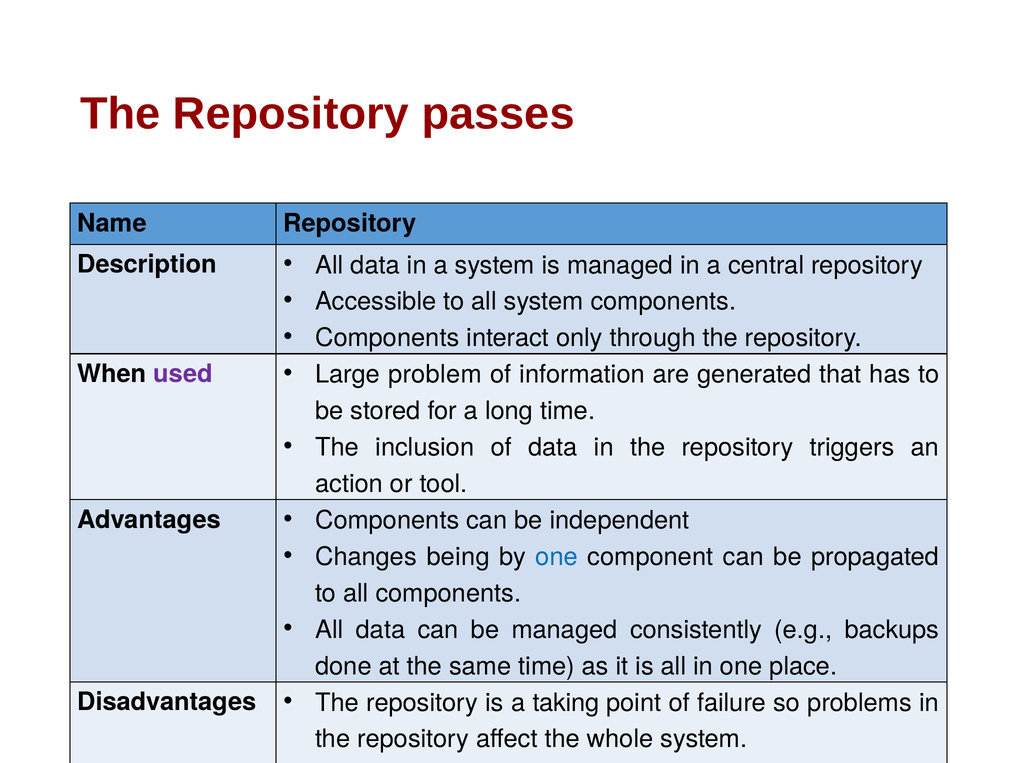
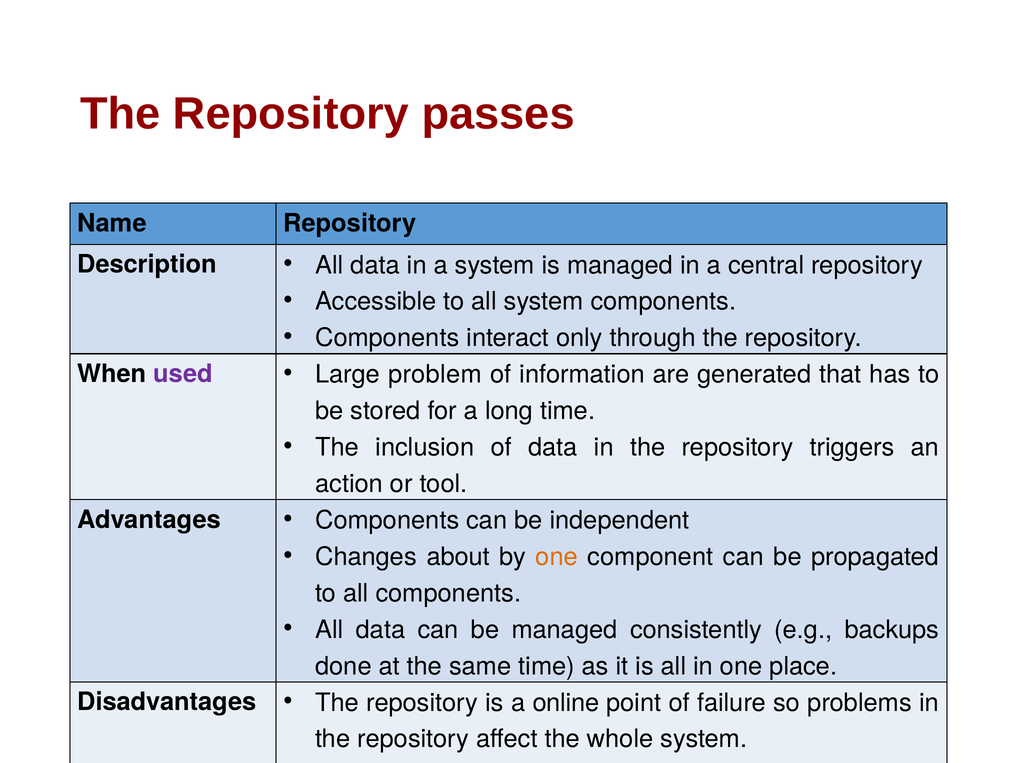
being: being -> about
one at (557, 557) colour: blue -> orange
taking: taking -> online
